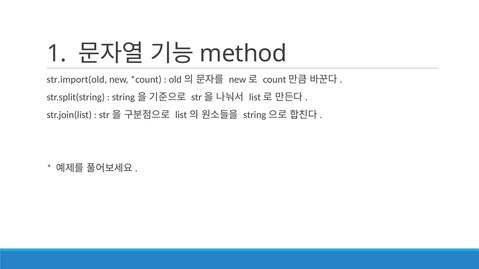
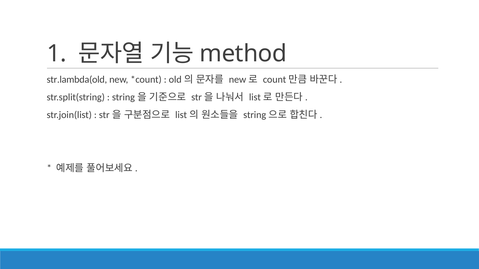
str.import(old: str.import(old -> str.lambda(old
